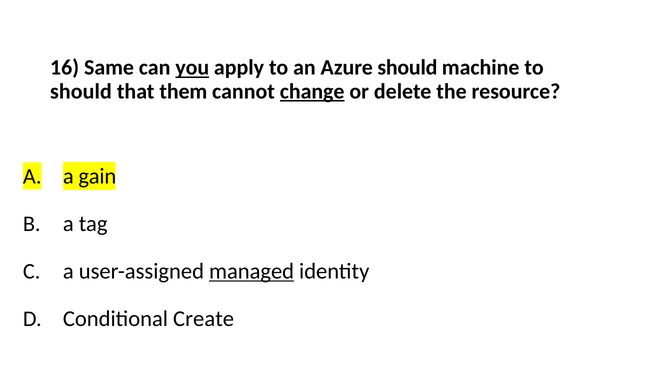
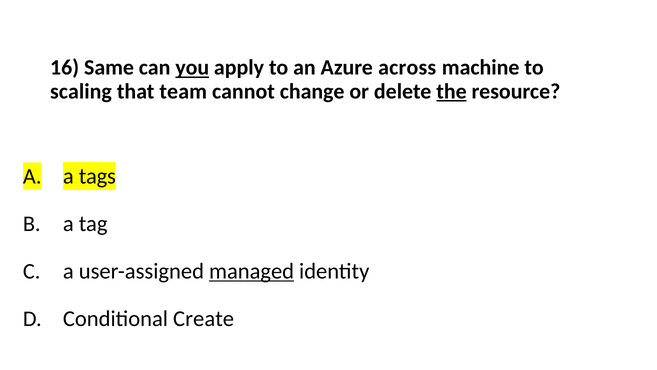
Azure should: should -> across
should at (81, 91): should -> scaling
them: them -> team
change underline: present -> none
the underline: none -> present
gain: gain -> tags
